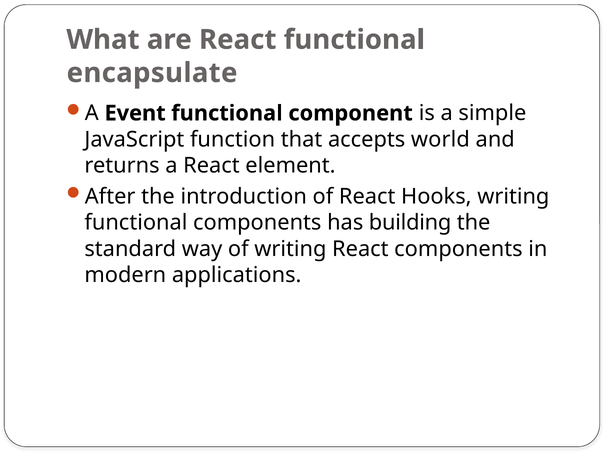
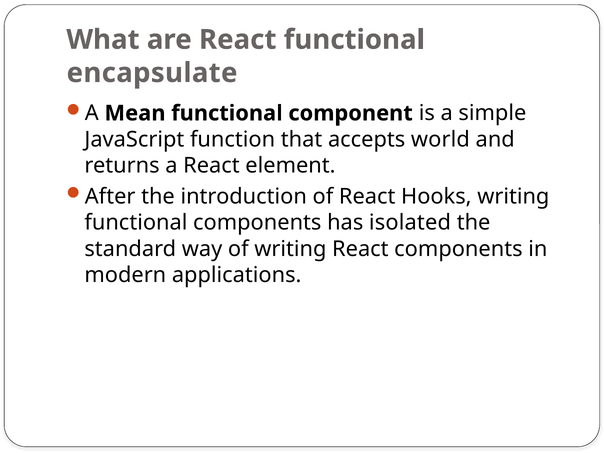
Event: Event -> Mean
building: building -> isolated
